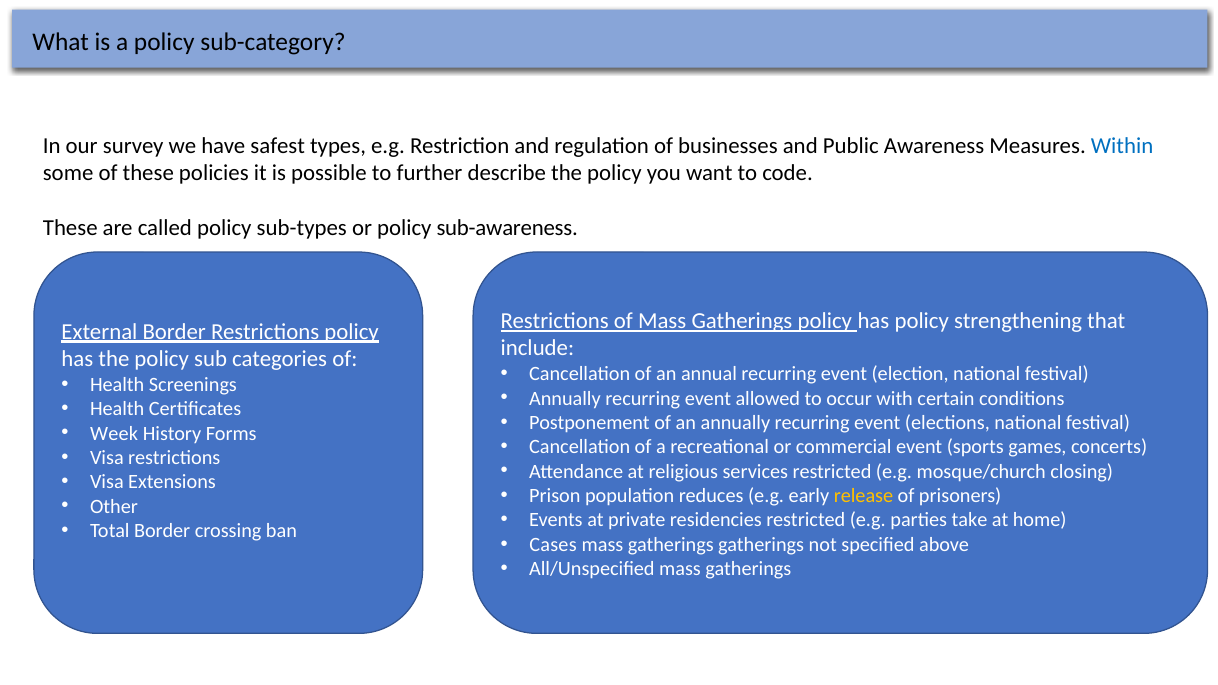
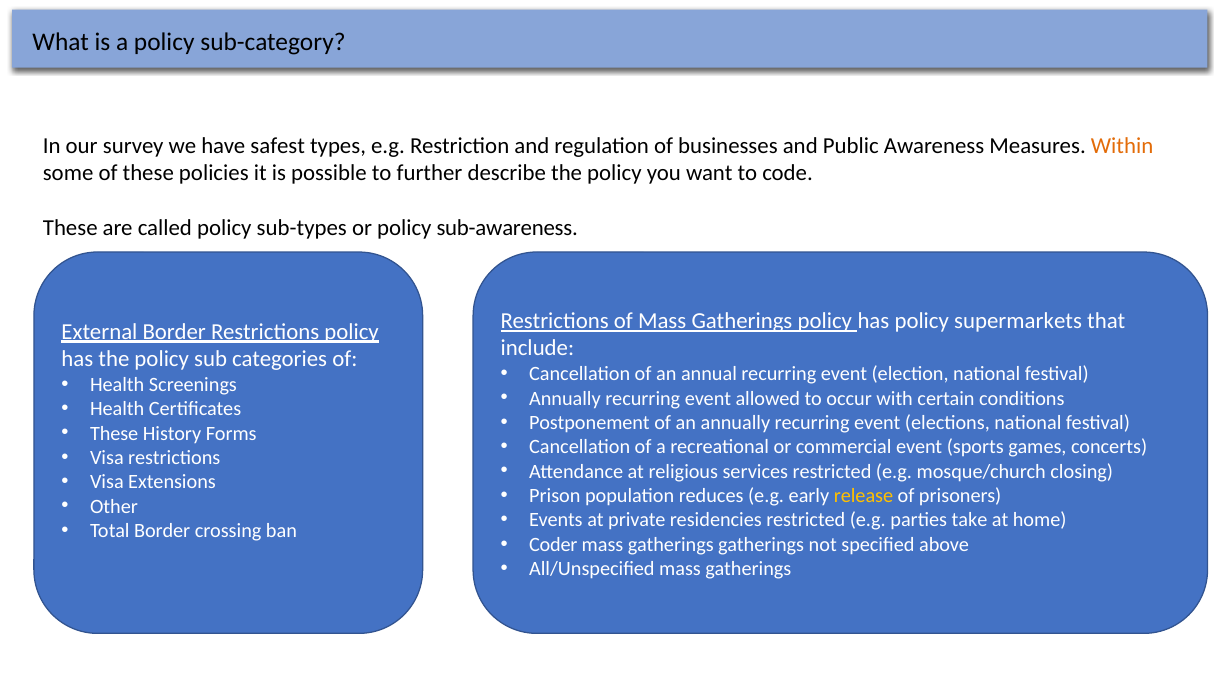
Within colour: blue -> orange
strengthening: strengthening -> supermarkets
Week at (114, 434): Week -> These
Cases: Cases -> Coder
